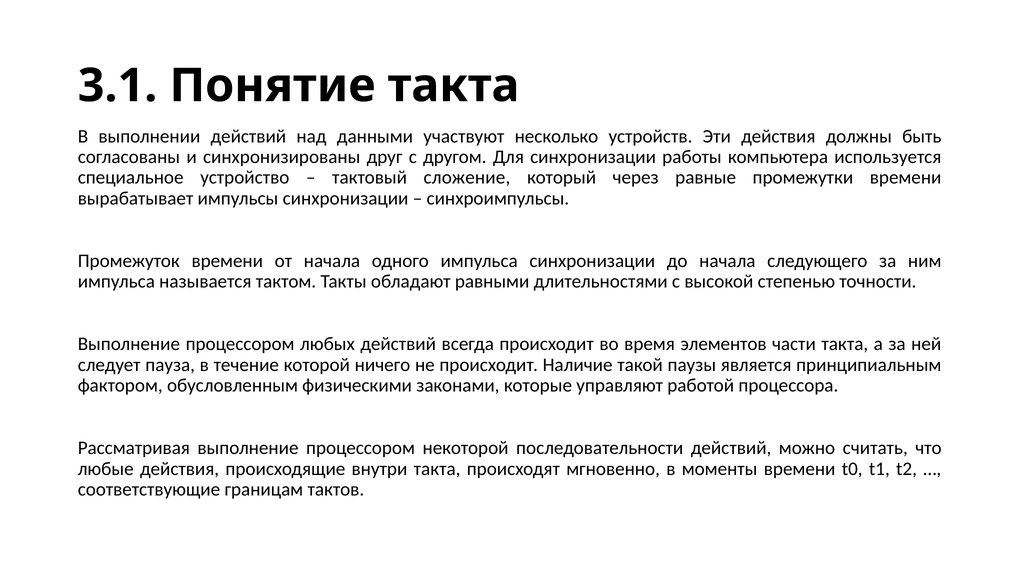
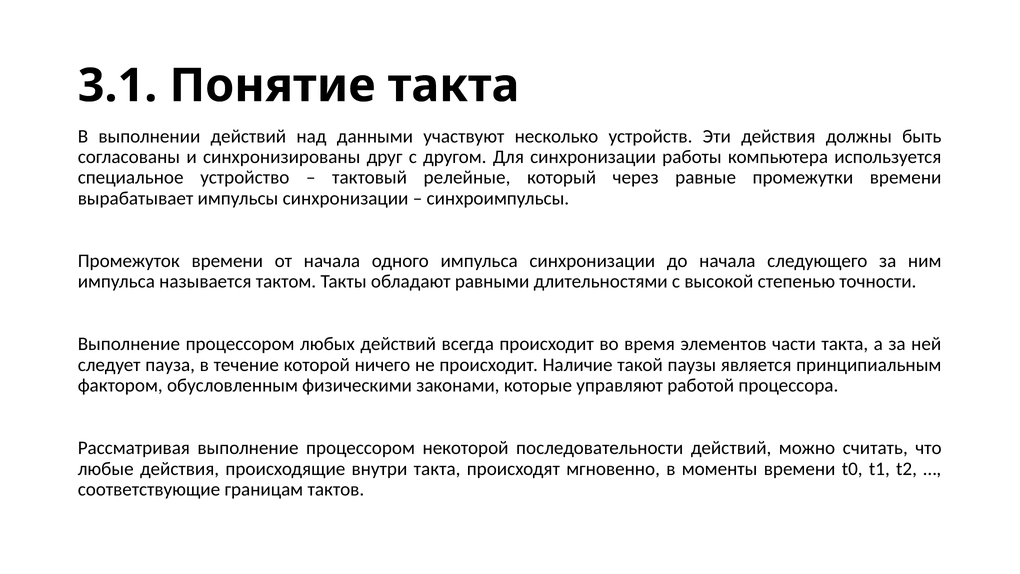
сложение: сложение -> релейные
